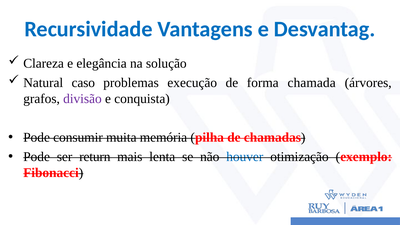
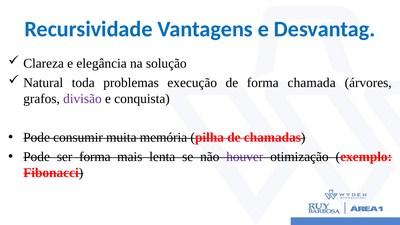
caso: caso -> toda
ser return: return -> forma
houver colour: blue -> purple
